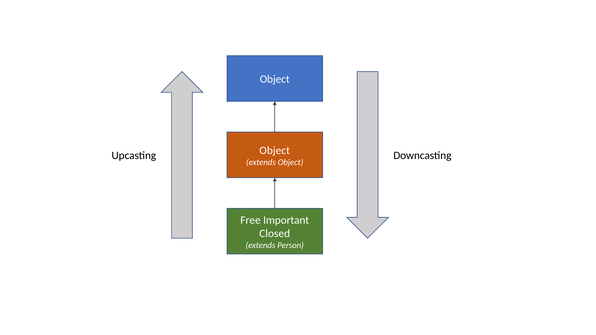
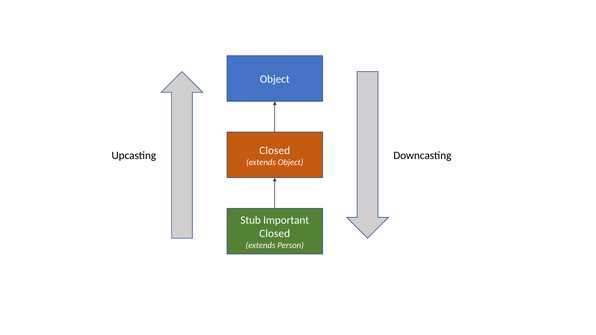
Object at (275, 151): Object -> Closed
Free: Free -> Stub
